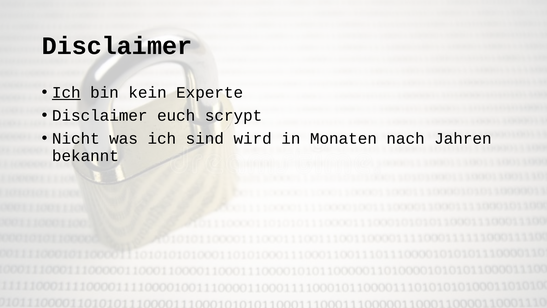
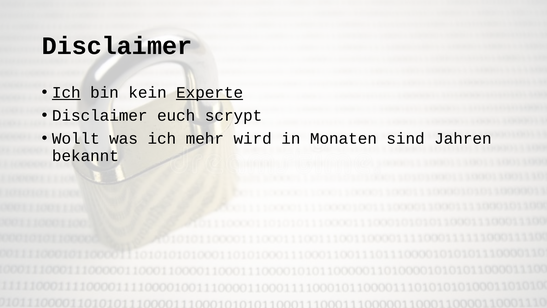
Experte underline: none -> present
Nicht: Nicht -> Wollt
sind: sind -> mehr
nach: nach -> sind
